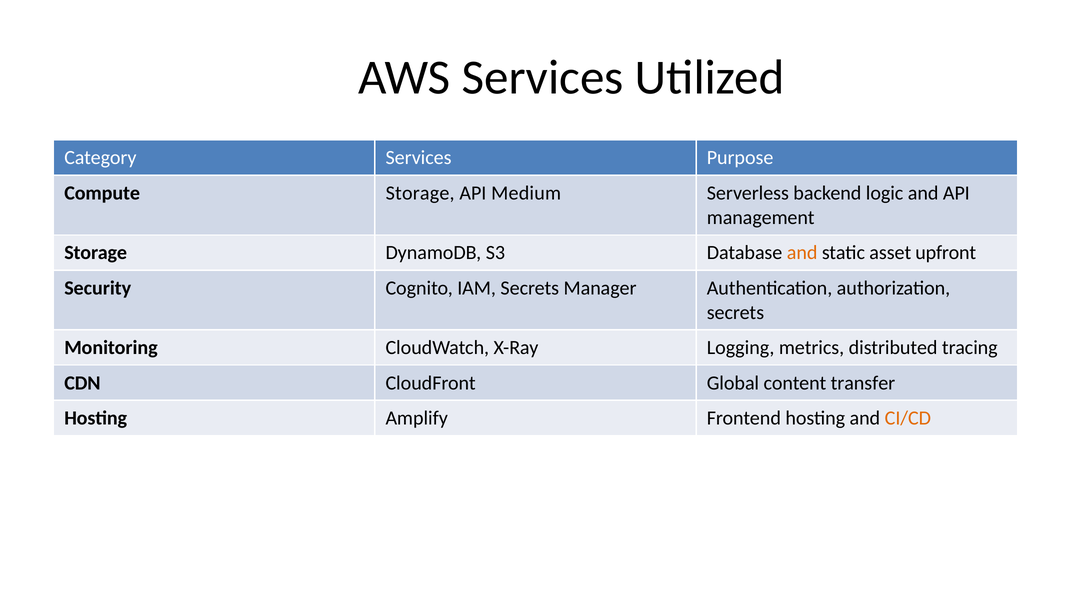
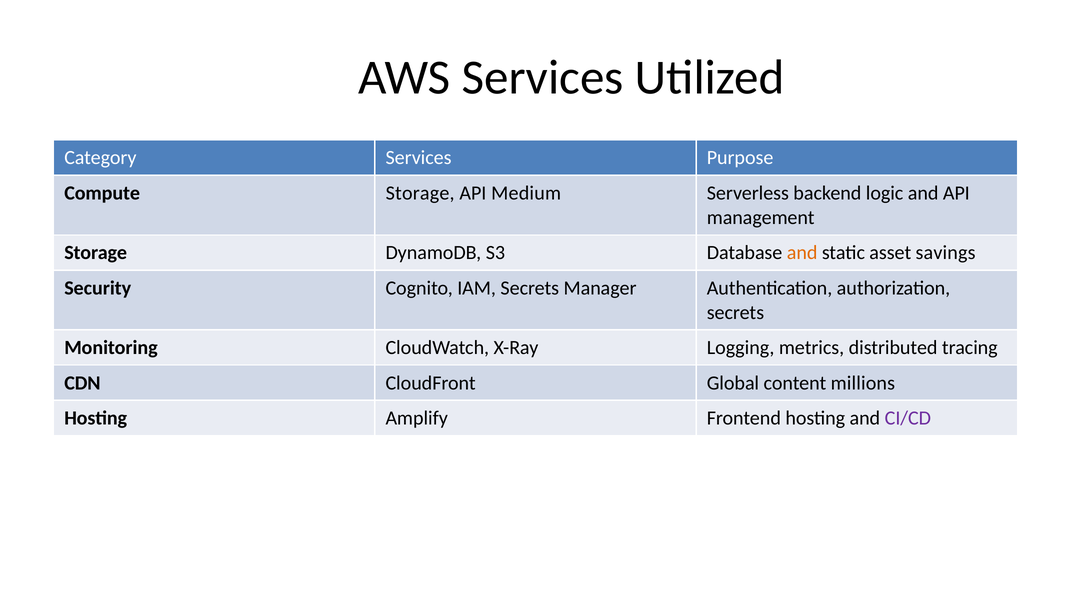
upfront: upfront -> savings
transfer: transfer -> millions
CI/CD colour: orange -> purple
